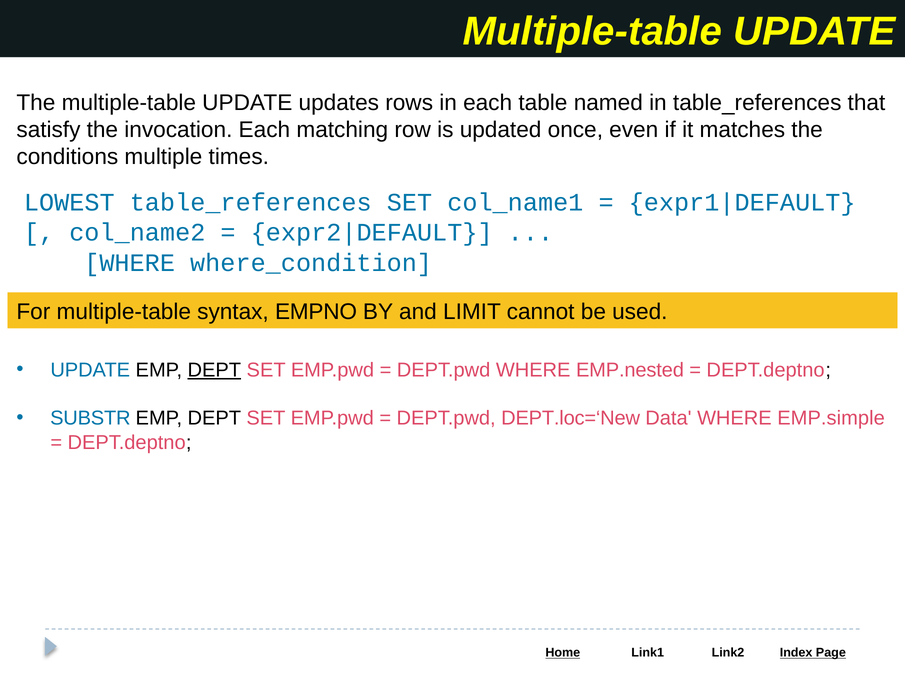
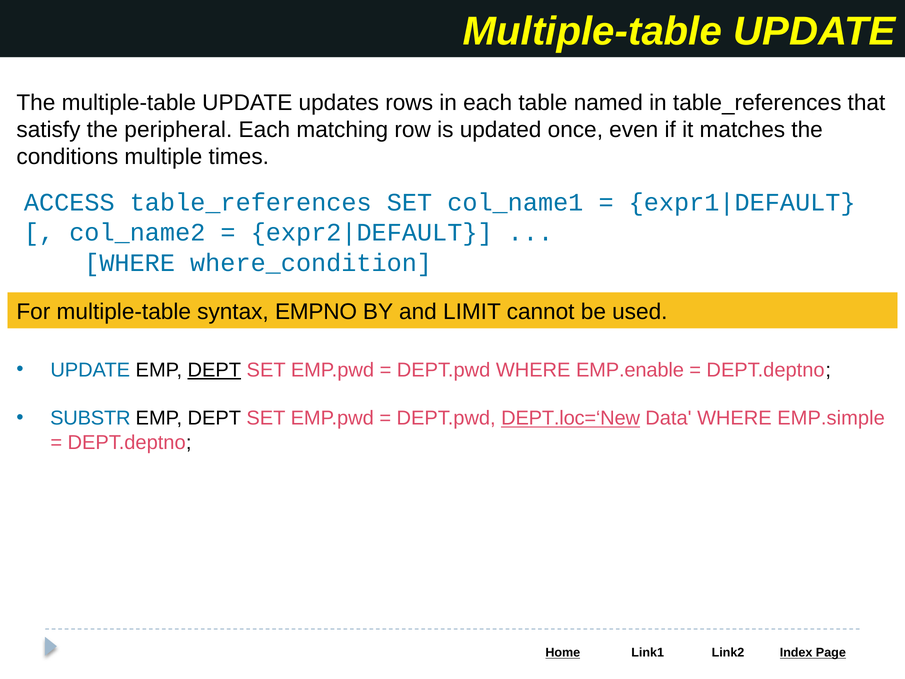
invocation: invocation -> peripheral
LOWEST: LOWEST -> ACCESS
EMP.nested: EMP.nested -> EMP.enable
DEPT.loc=‘New underline: none -> present
